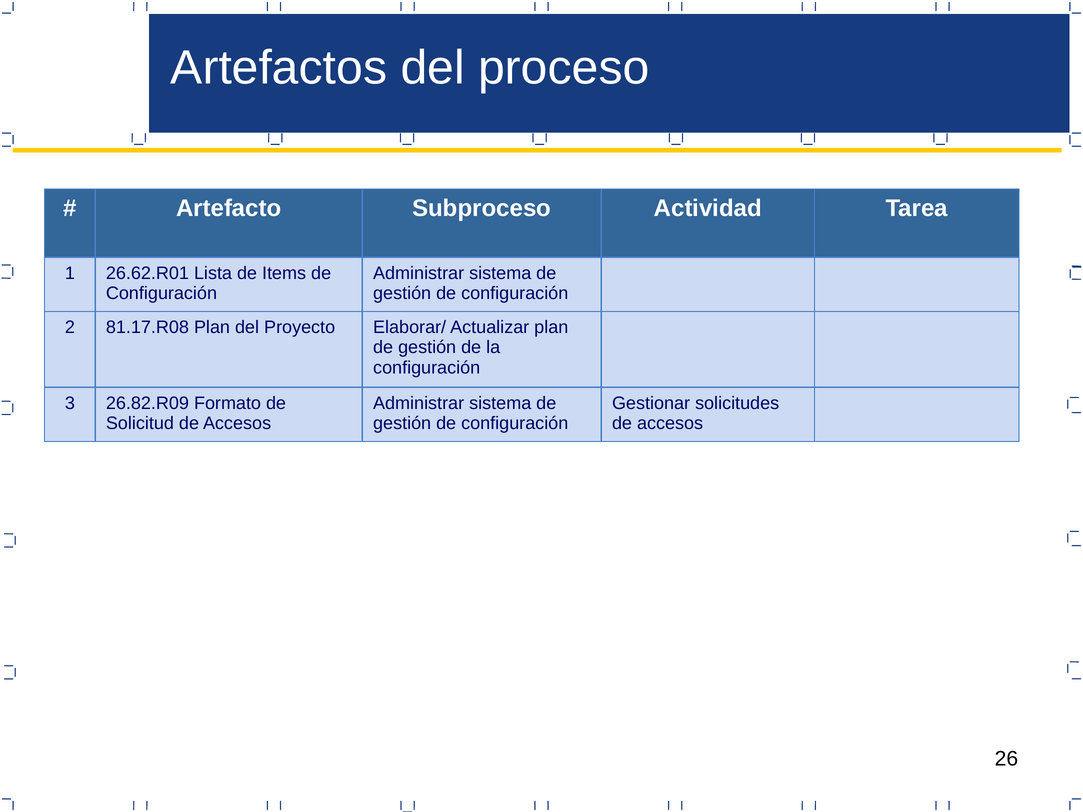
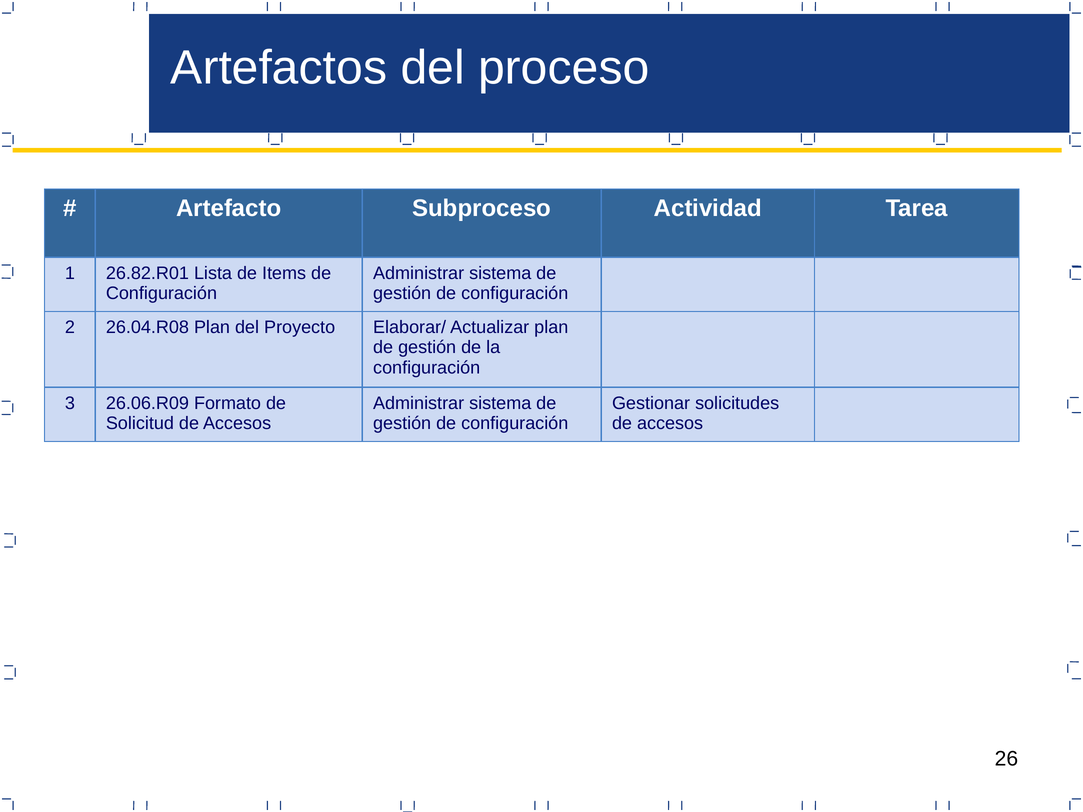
26.62.R01: 26.62.R01 -> 26.82.R01
81.17.R08: 81.17.R08 -> 26.04.R08
26.82.R09: 26.82.R09 -> 26.06.R09
